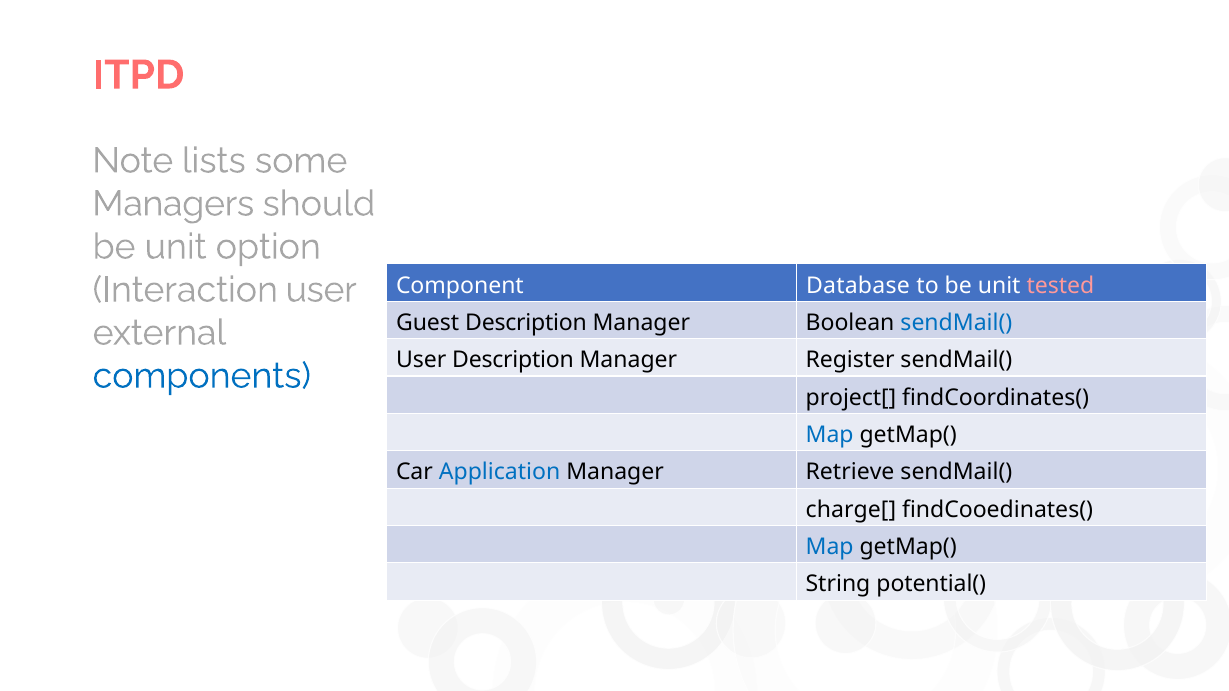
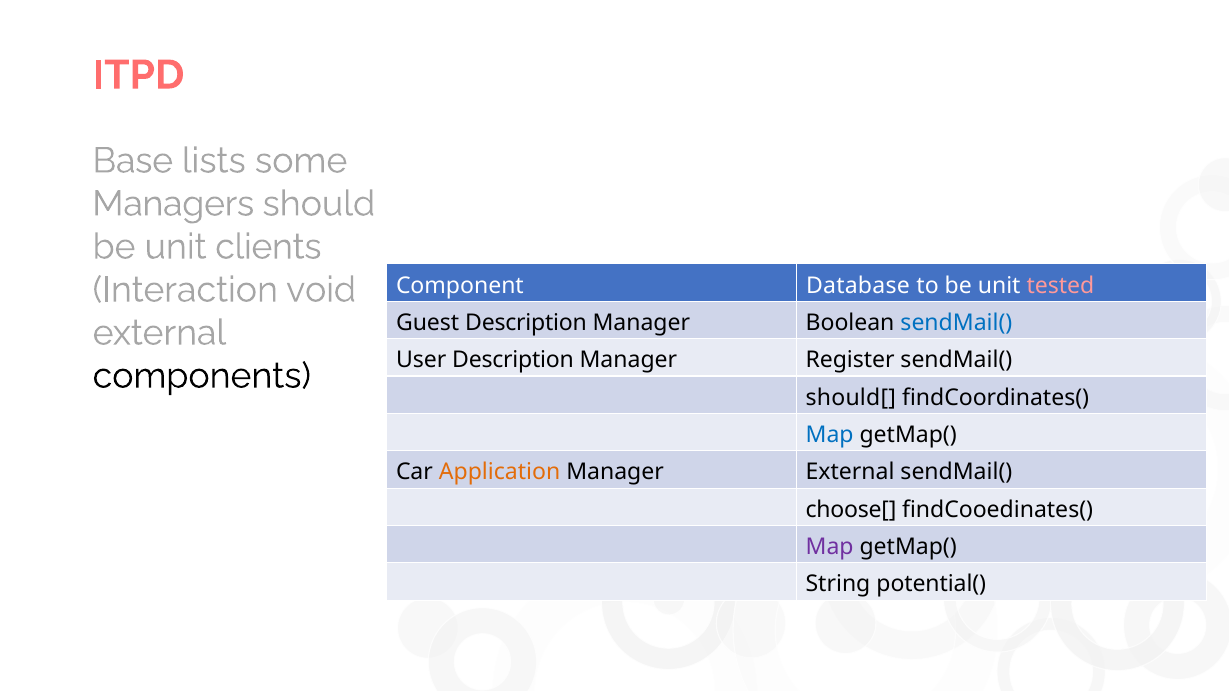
Note: Note -> Base
option: option -> clients
Interaction user: user -> void
components colour: blue -> black
project[: project[ -> should[
Application colour: blue -> orange
Manager Retrieve: Retrieve -> External
charge[: charge[ -> choose[
Map at (830, 547) colour: blue -> purple
